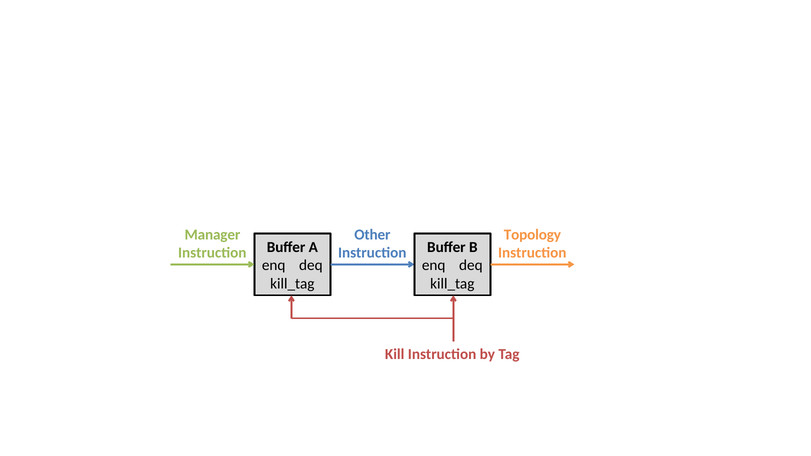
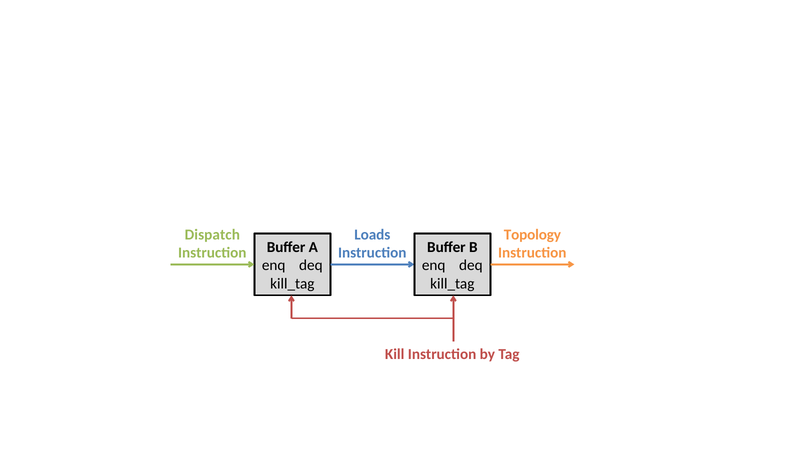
Manager: Manager -> Dispatch
Other: Other -> Loads
